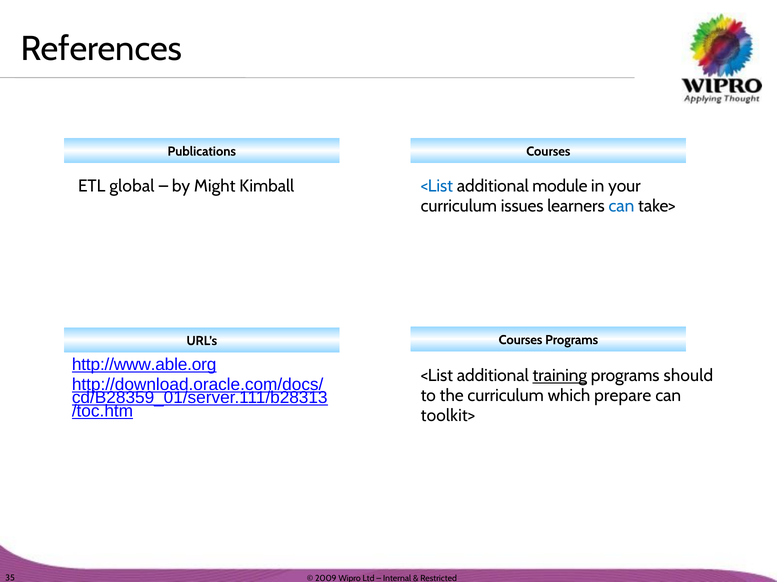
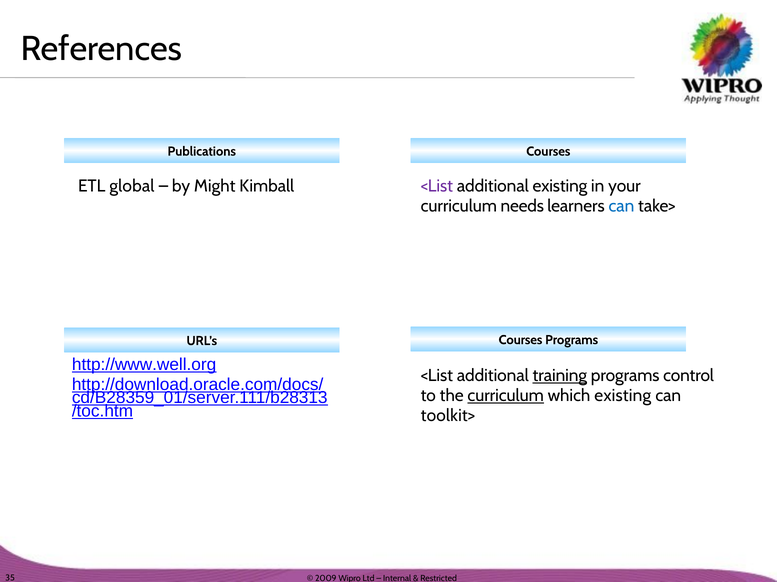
<List at (437, 187) colour: blue -> purple
additional module: module -> existing
issues: issues -> needs
http://www.able.org: http://www.able.org -> http://www.well.org
should: should -> control
curriculum at (506, 396) underline: none -> present
which prepare: prepare -> existing
